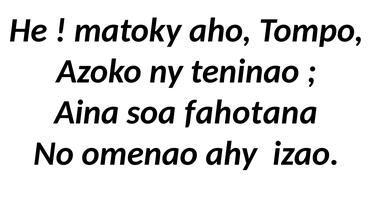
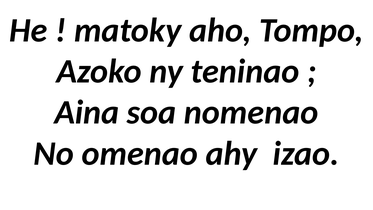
fahotana: fahotana -> nomenao
